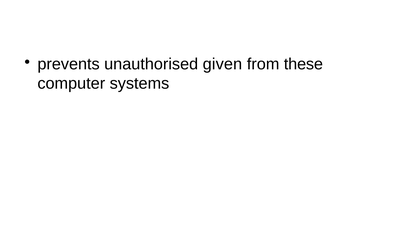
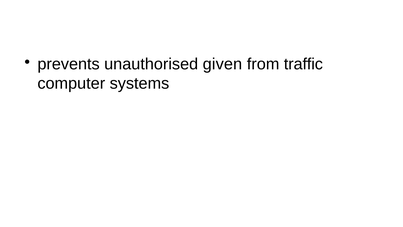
these: these -> traffic
